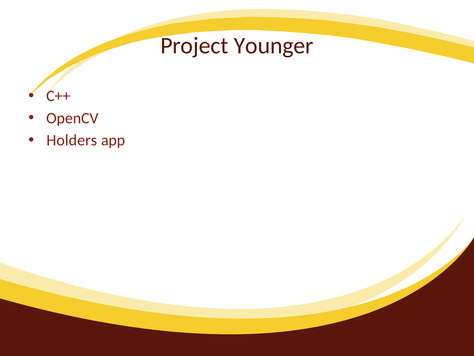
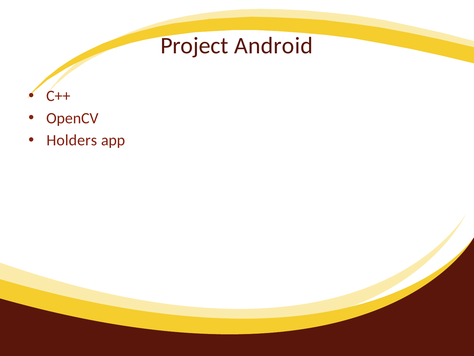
Younger: Younger -> Android
